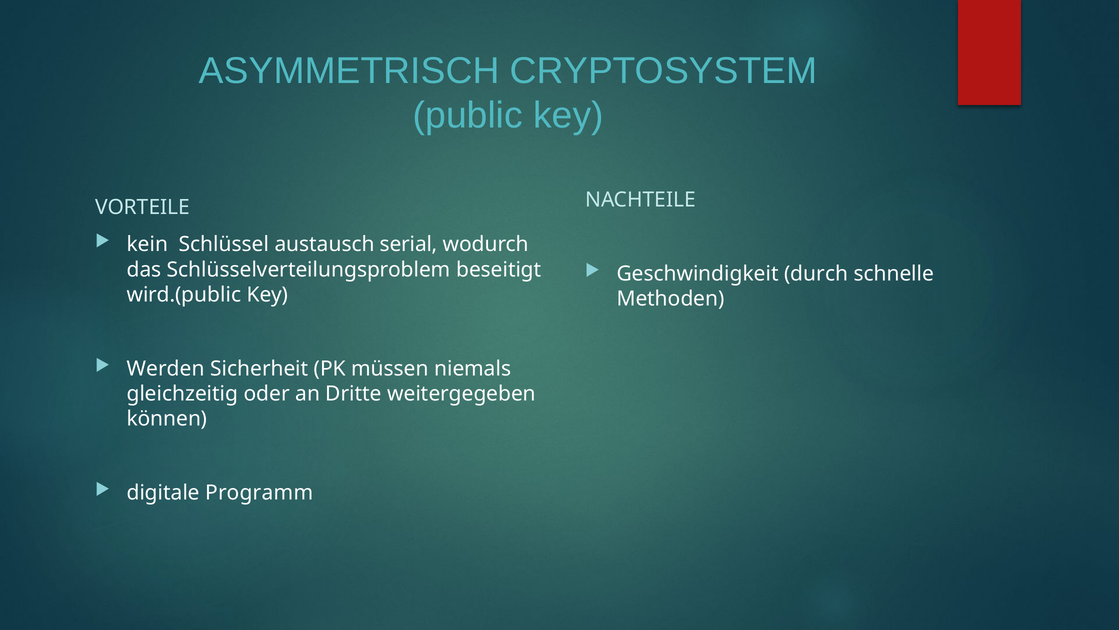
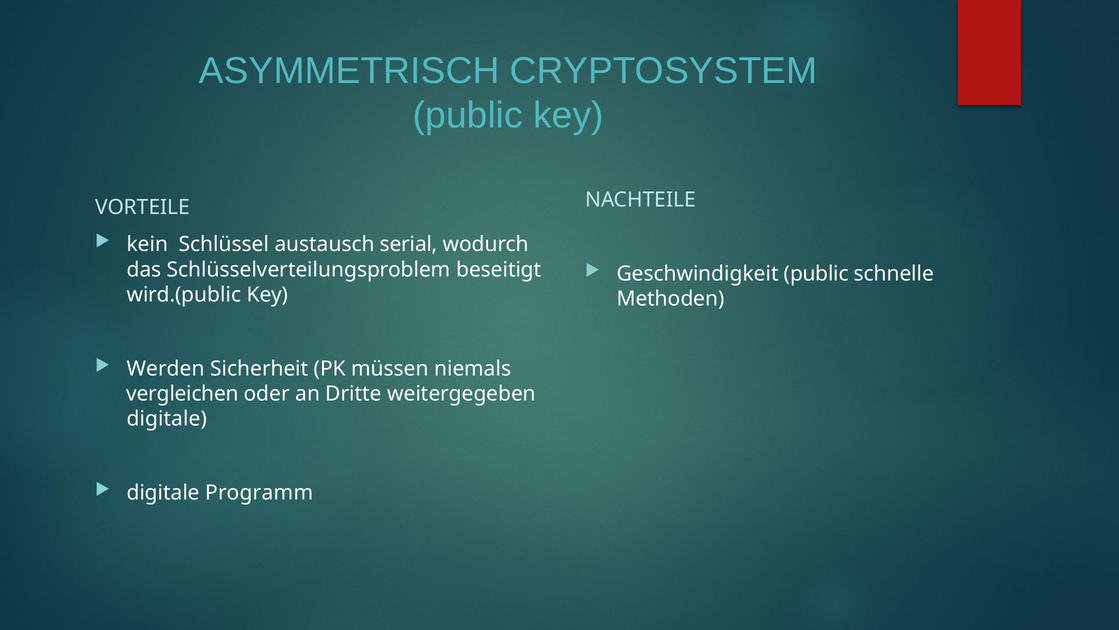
Geschwindigkeit durch: durch -> public
gleichzeitig: gleichzeitig -> vergleichen
können at (167, 419): können -> digitale
